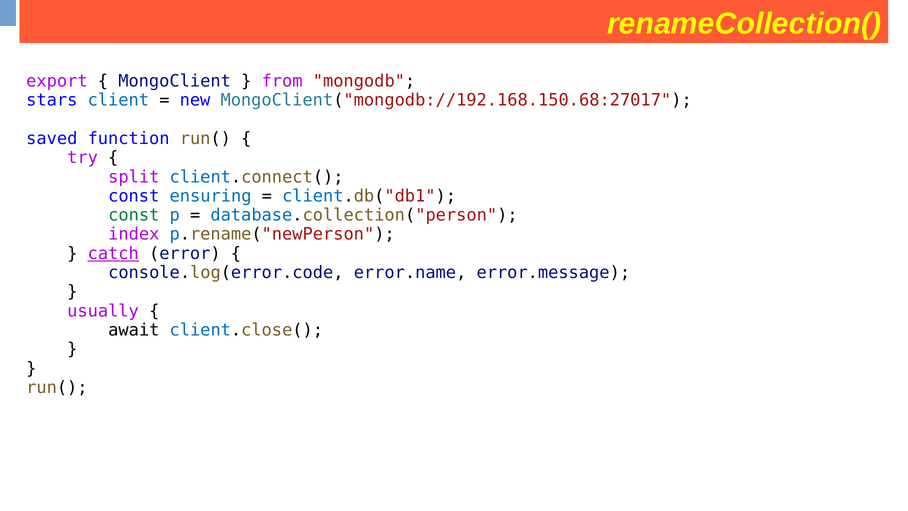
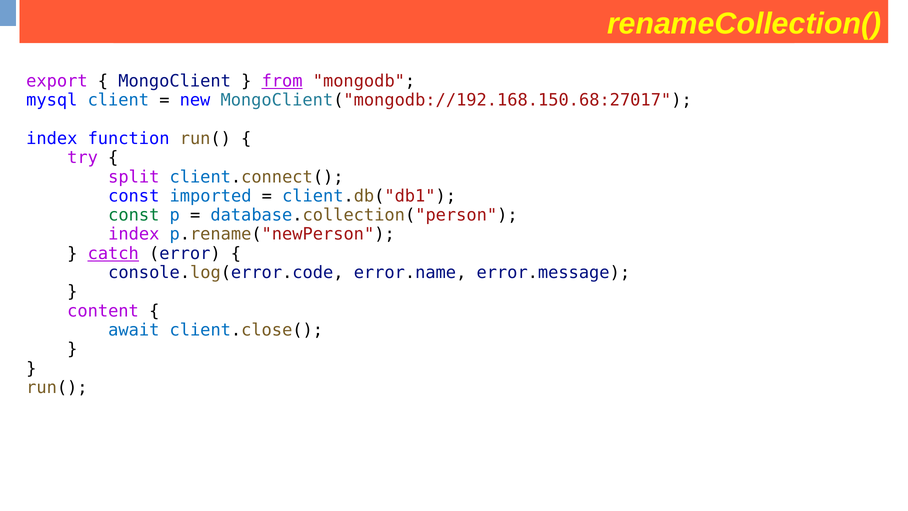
from underline: none -> present
stars: stars -> mysql
saved at (52, 139): saved -> index
ensuring: ensuring -> imported
usually: usually -> content
await colour: black -> blue
